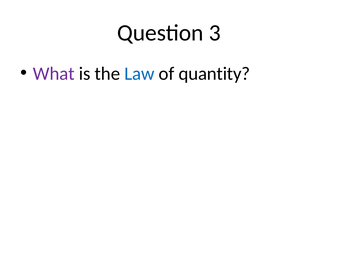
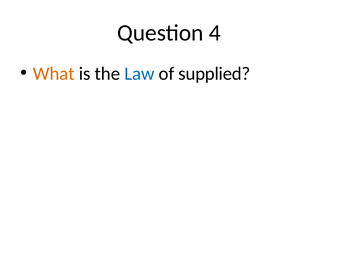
3: 3 -> 4
What colour: purple -> orange
quantity: quantity -> supplied
